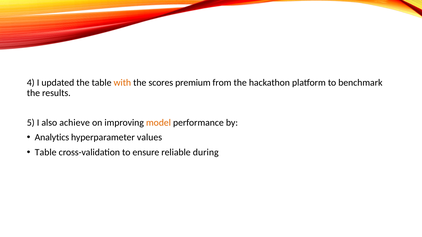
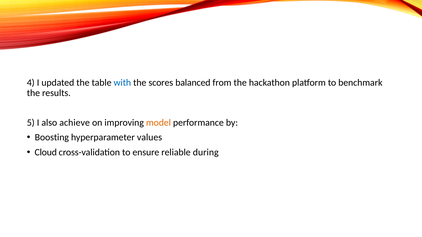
with colour: orange -> blue
premium: premium -> balanced
Analytics: Analytics -> Boosting
Table at (46, 152): Table -> Cloud
